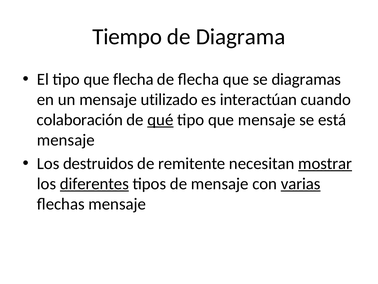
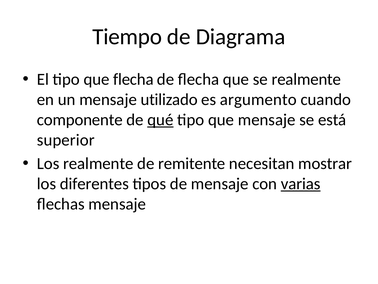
se diagramas: diagramas -> realmente
interactúan: interactúan -> argumento
colaboración: colaboración -> componente
mensaje at (66, 140): mensaje -> superior
Los destruidos: destruidos -> realmente
mostrar underline: present -> none
diferentes underline: present -> none
